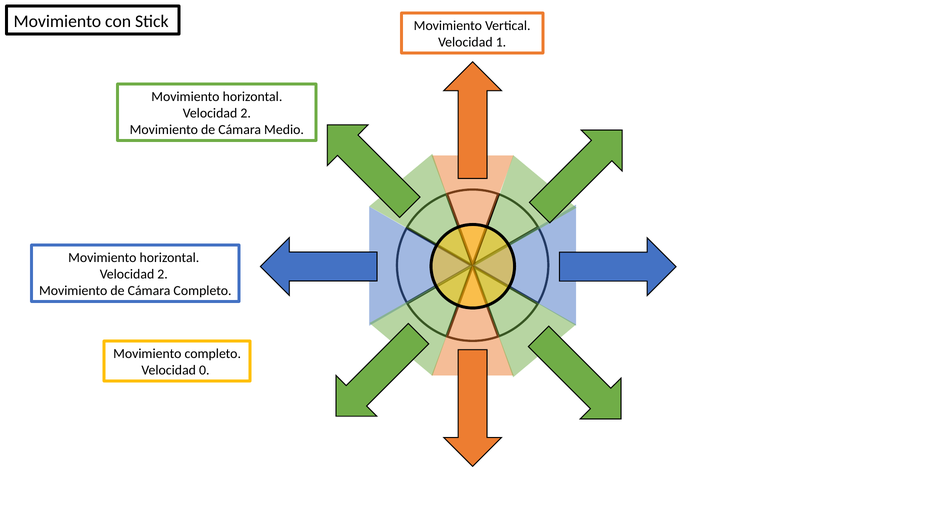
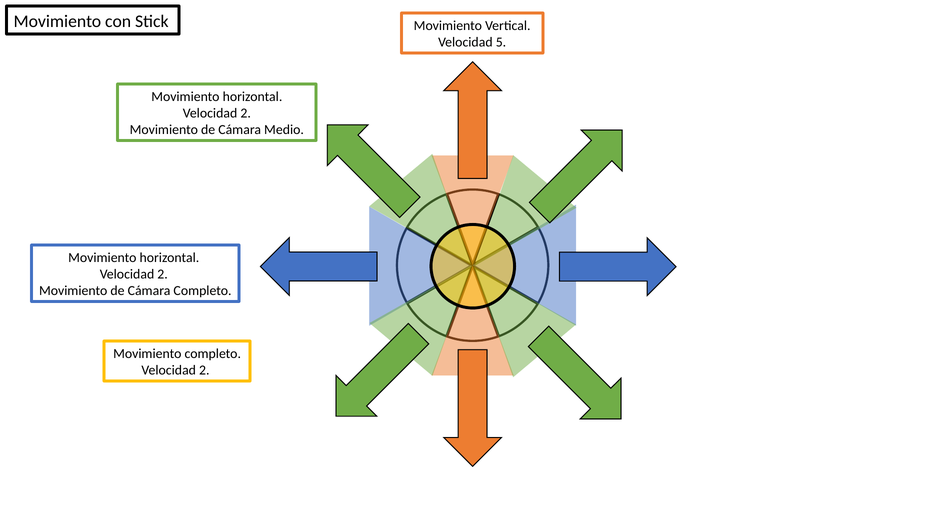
1: 1 -> 5
0 at (204, 370): 0 -> 2
